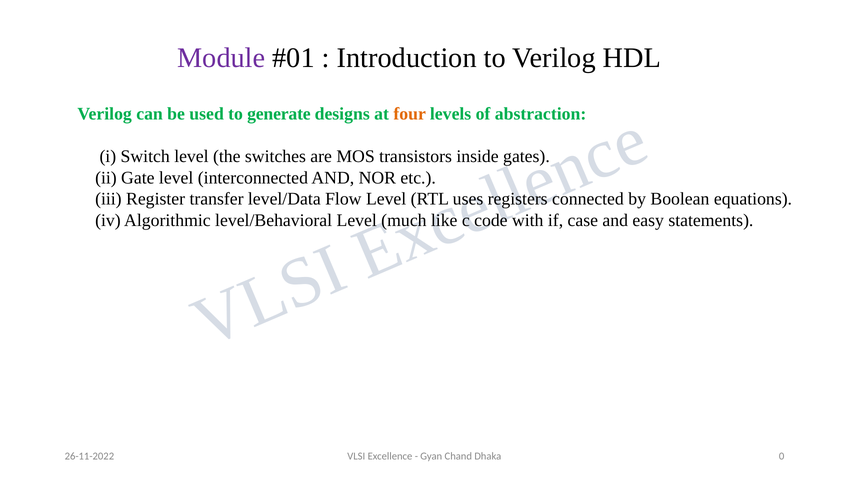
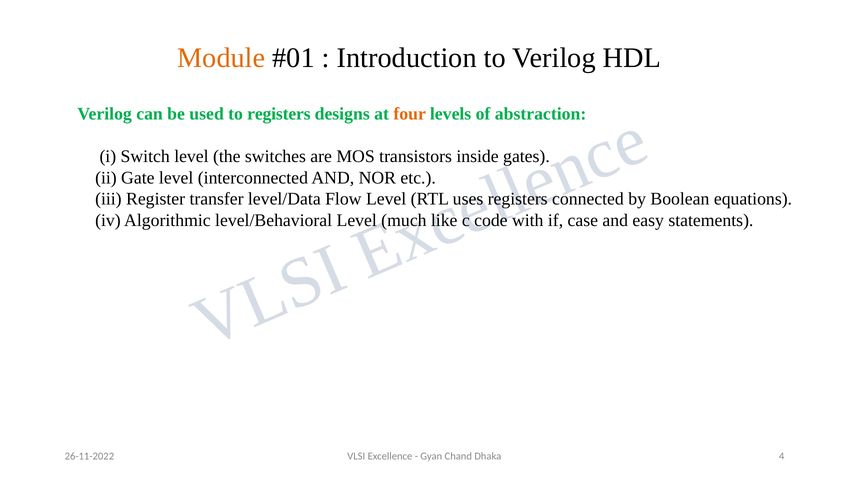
Module colour: purple -> orange
to generate: generate -> registers
0: 0 -> 4
